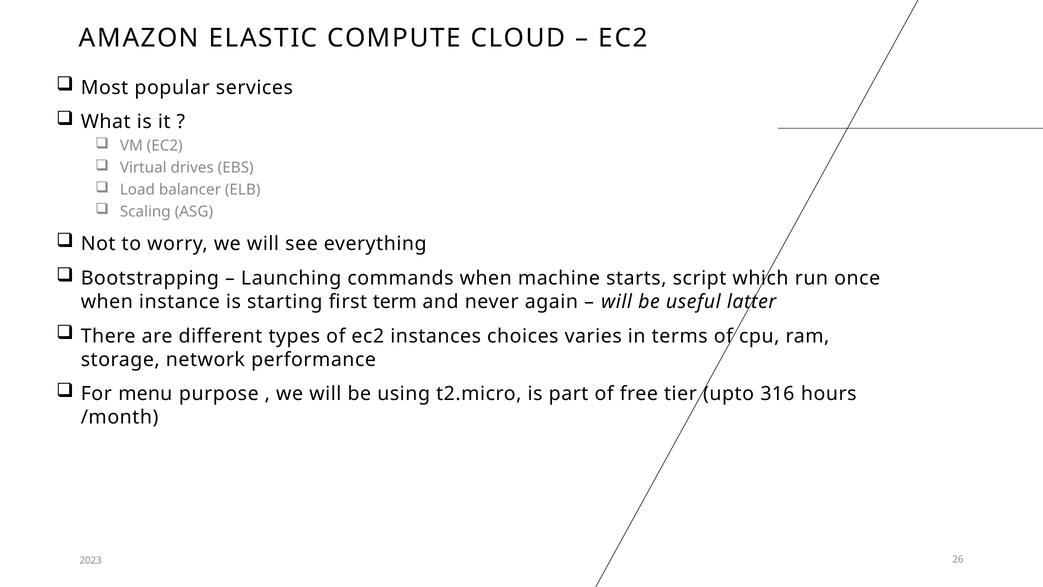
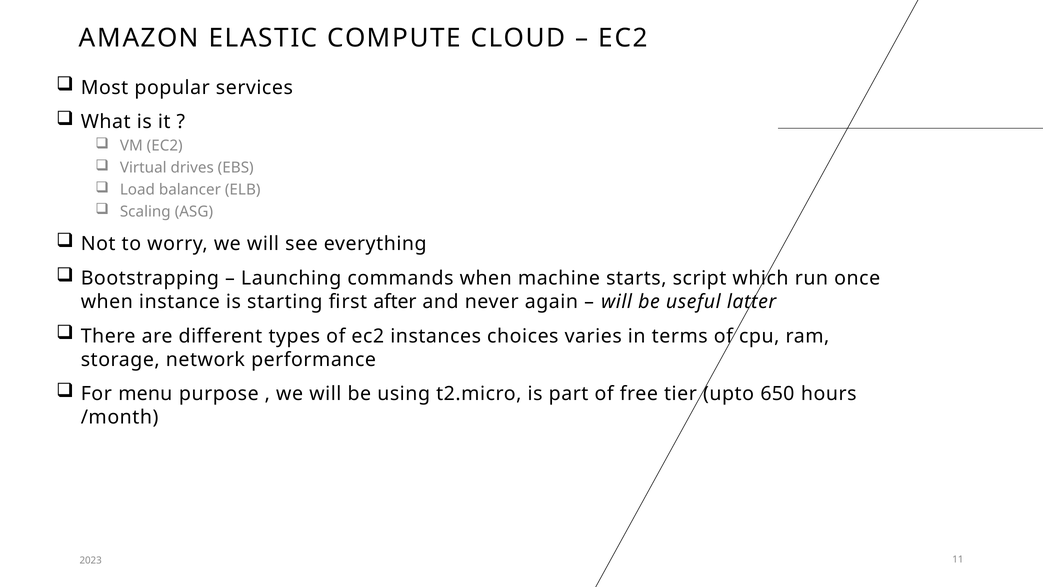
term: term -> after
316: 316 -> 650
26: 26 -> 11
